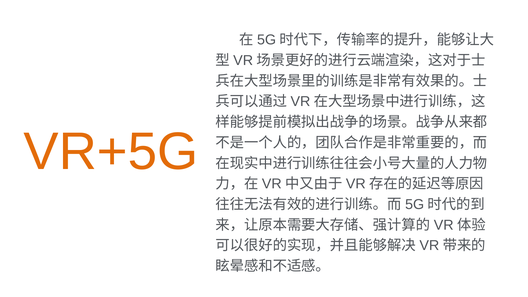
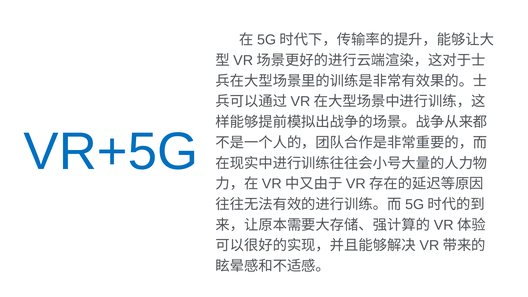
VR+5G colour: orange -> blue
